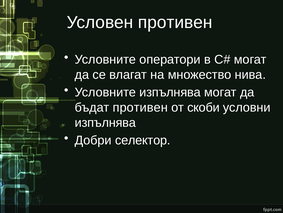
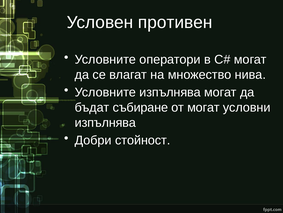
бъдат противен: противен -> събиране
от скоби: скоби -> могат
селектор: селектор -> стойност
